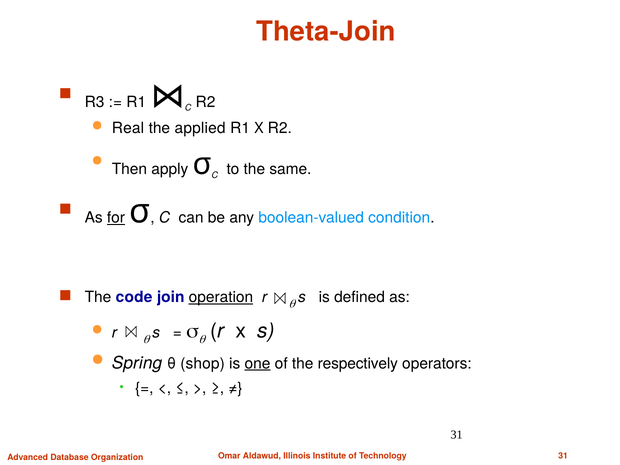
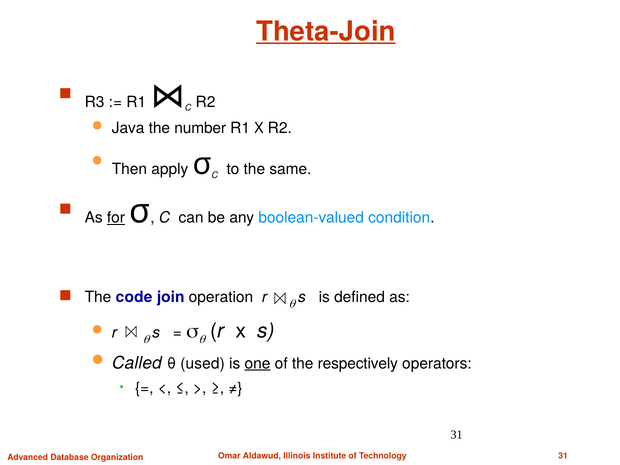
Theta-Join underline: none -> present
Real: Real -> Java
applied: applied -> number
operation underline: present -> none
Spring: Spring -> Called
shop: shop -> used
